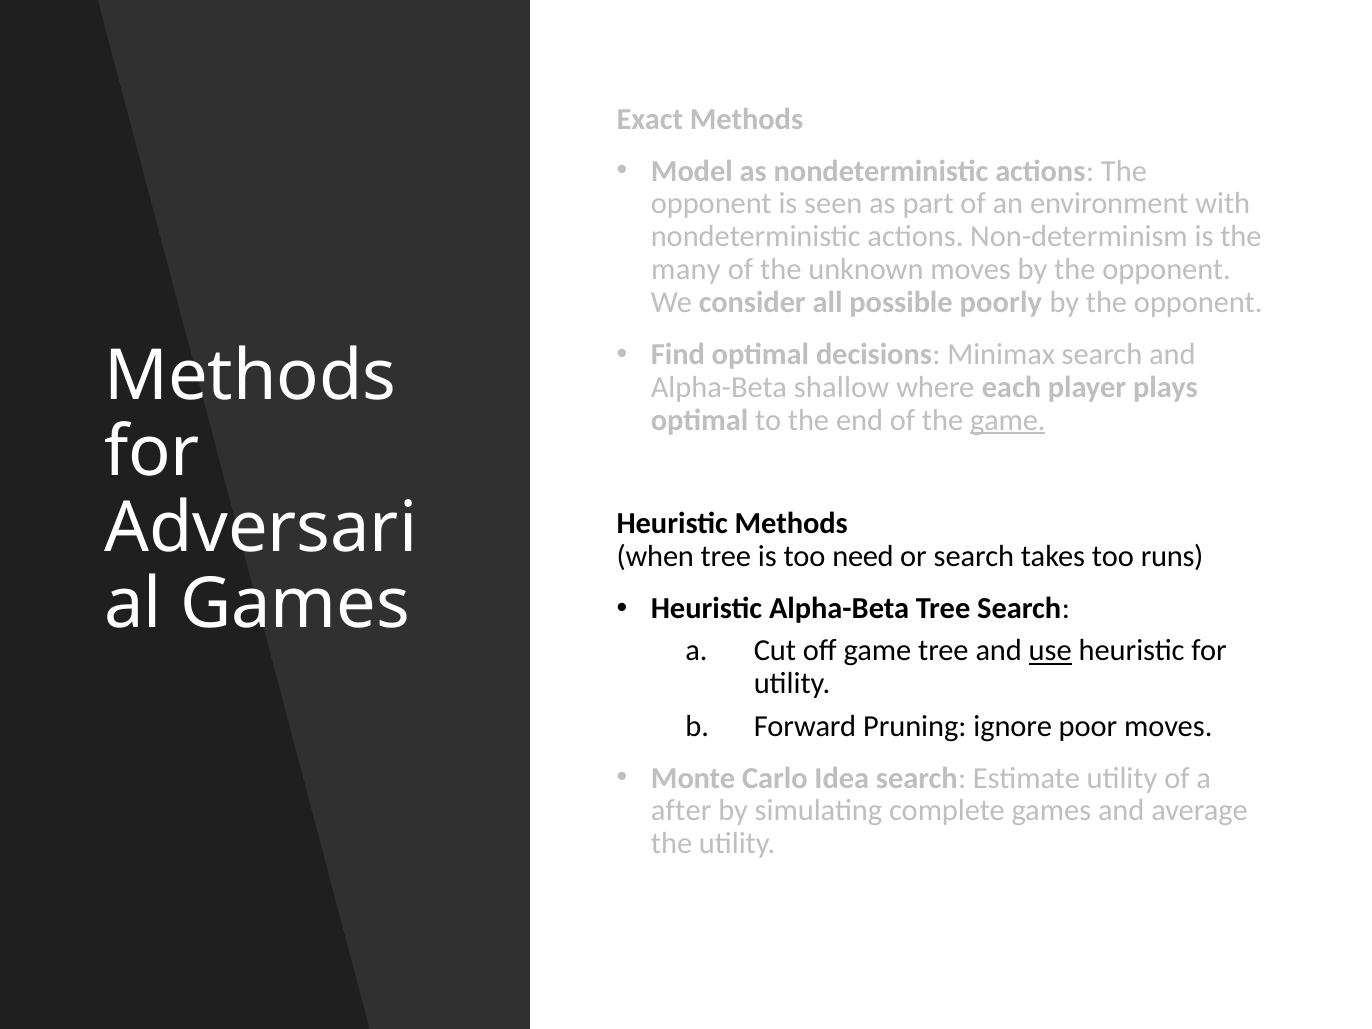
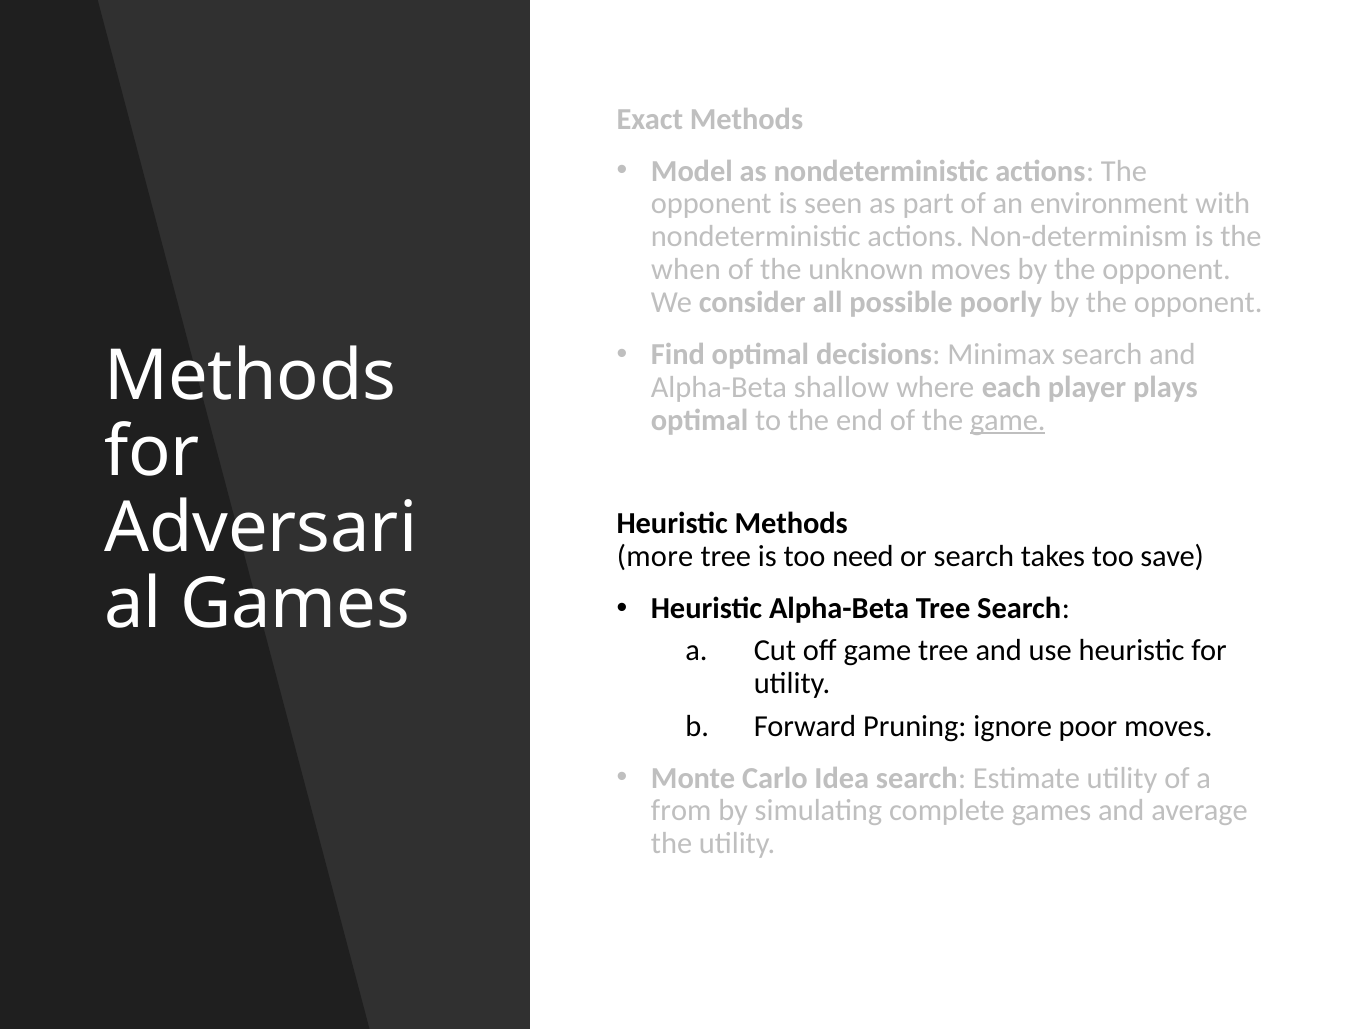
many: many -> when
when: when -> more
runs: runs -> save
use underline: present -> none
after: after -> from
